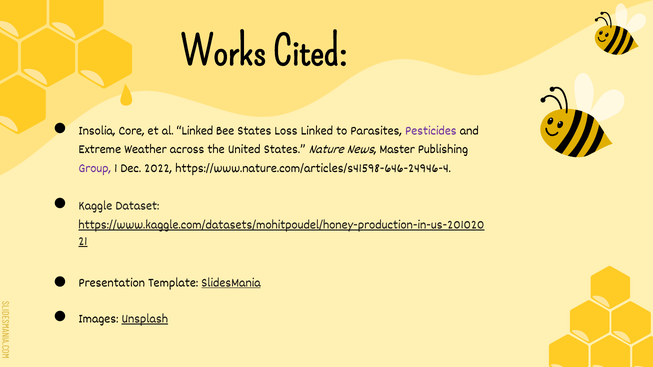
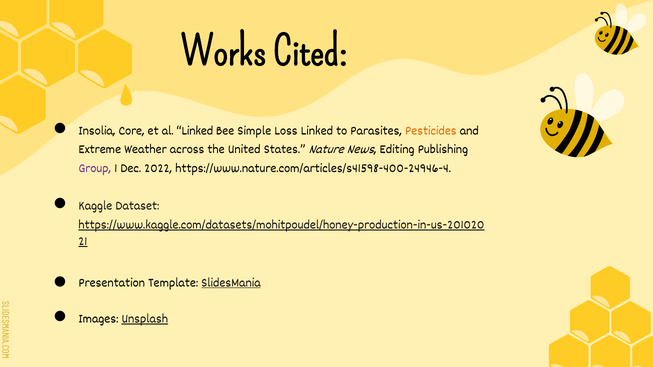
Bee States: States -> Simple
Pesticides colour: purple -> orange
Master: Master -> Editing
https://www.nature.com/articles/s41598-646-24946-4: https://www.nature.com/articles/s41598-646-24946-4 -> https://www.nature.com/articles/s41598-400-24946-4
